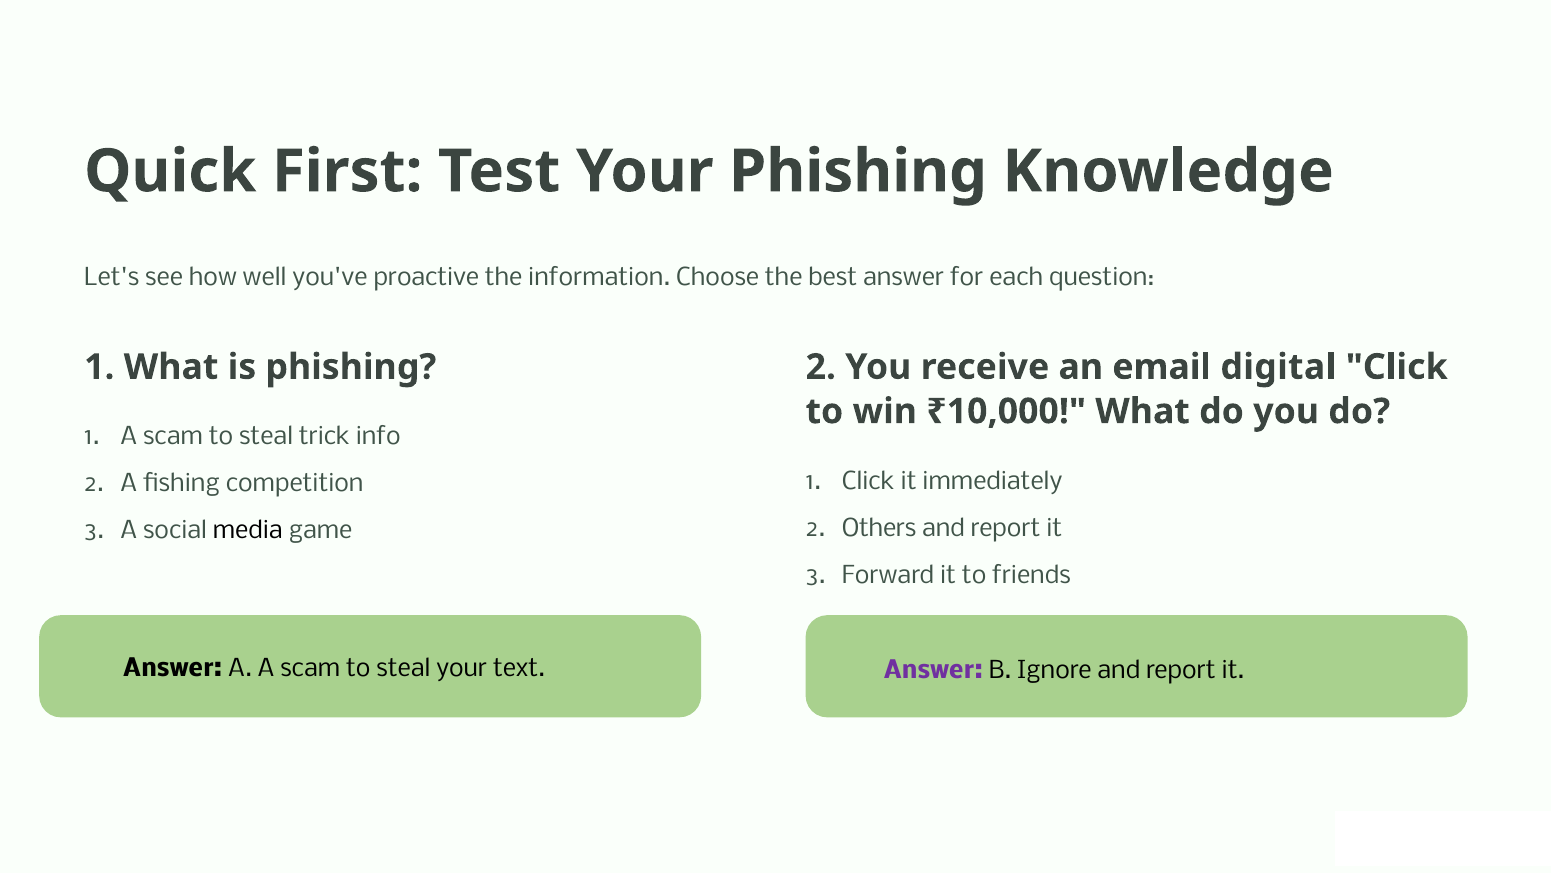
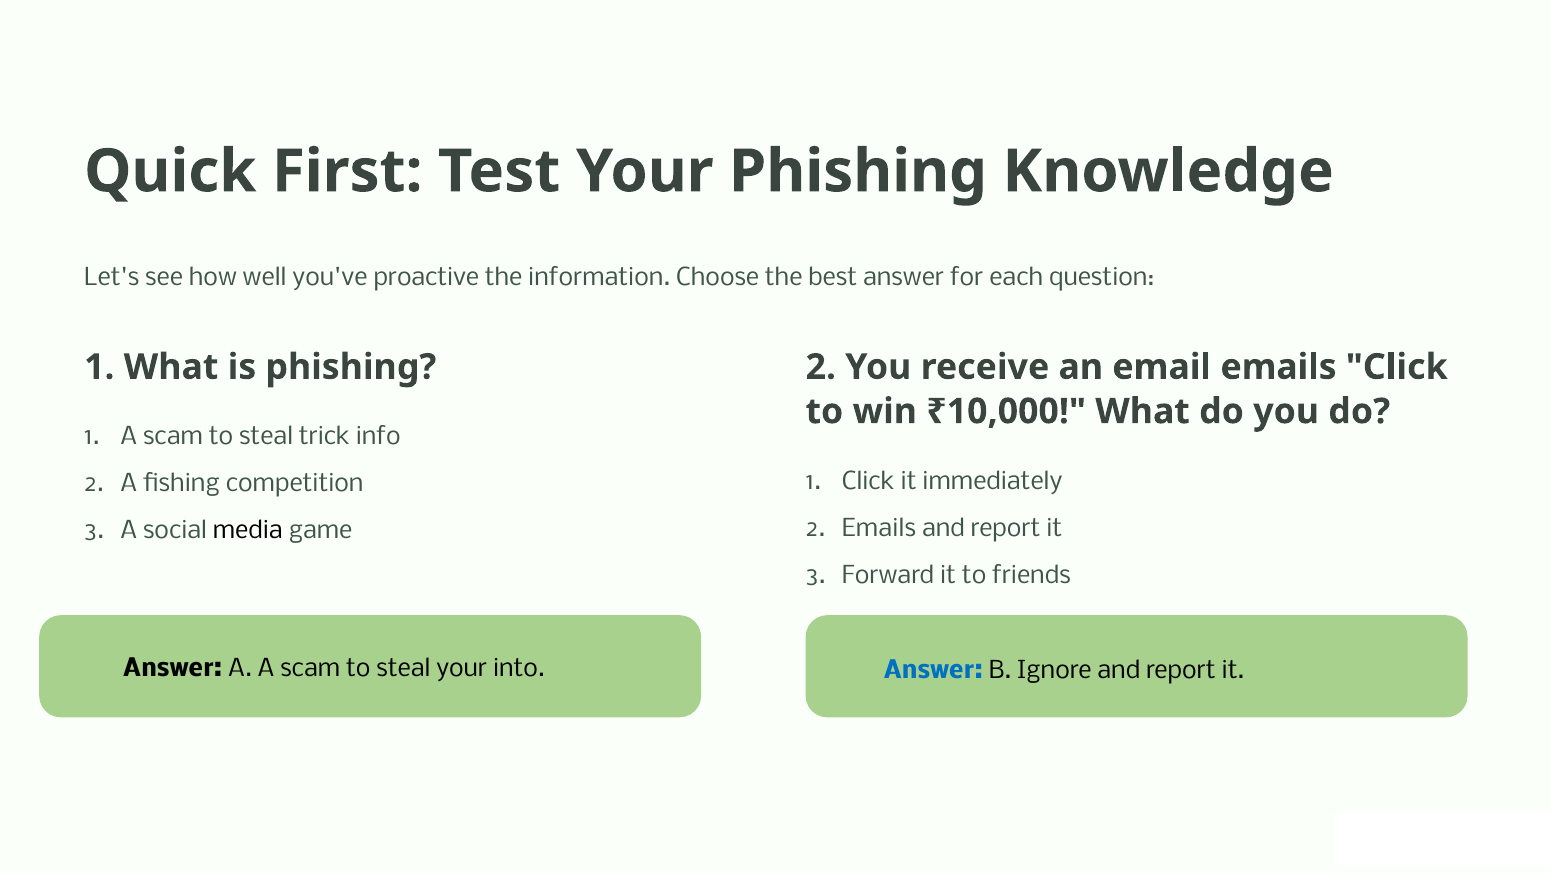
email digital: digital -> emails
2 Others: Others -> Emails
text: text -> into
Answer at (933, 671) colour: purple -> blue
